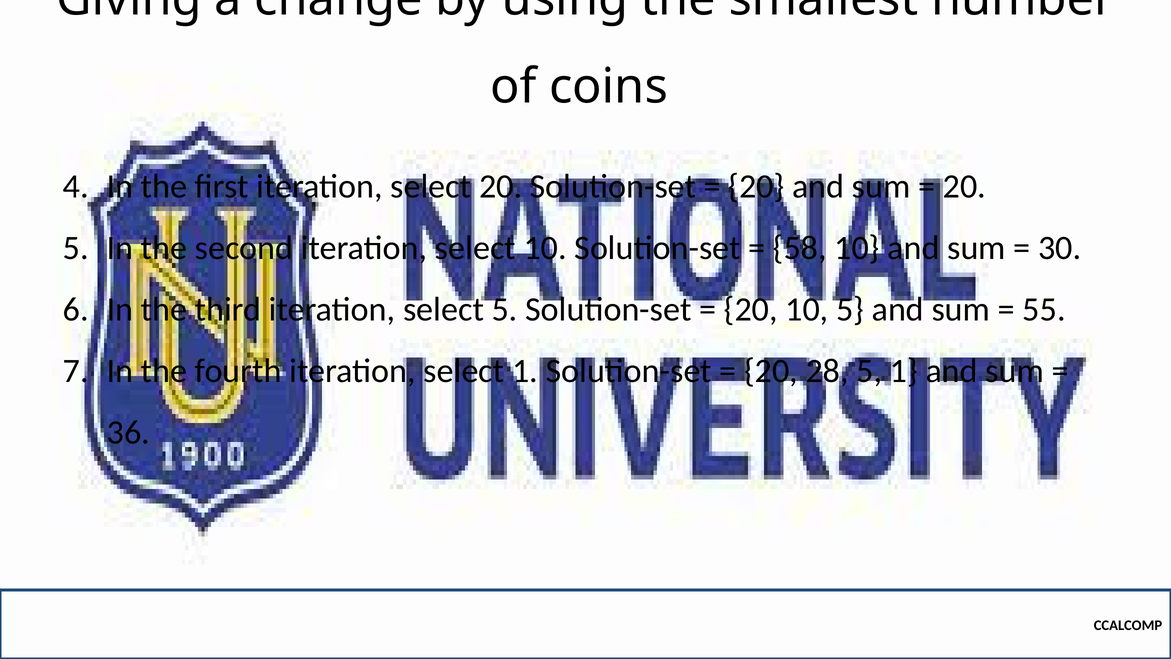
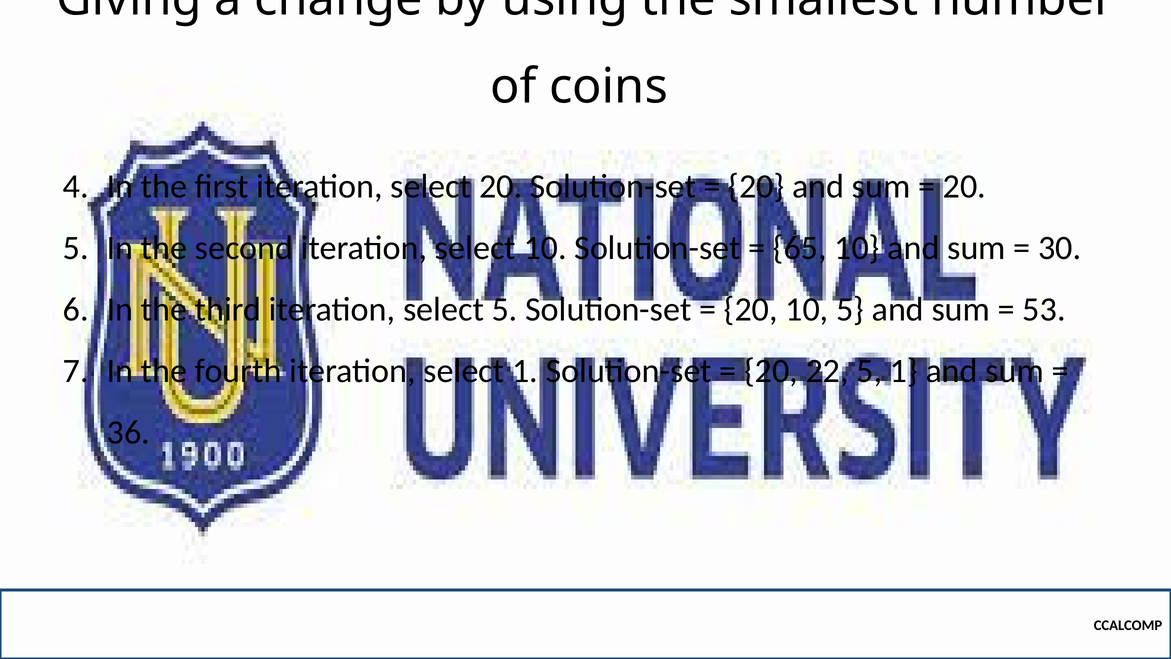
58: 58 -> 65
55: 55 -> 53
28: 28 -> 22
